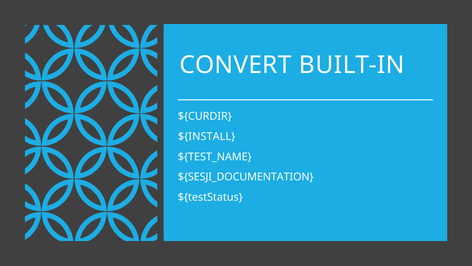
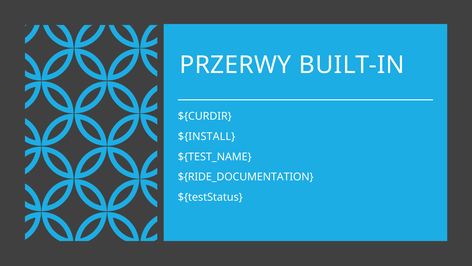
CONVERT: CONVERT -> PRZERWY
${SESJI_DOCUMENTATION: ${SESJI_DOCUMENTATION -> ${RIDE_DOCUMENTATION
